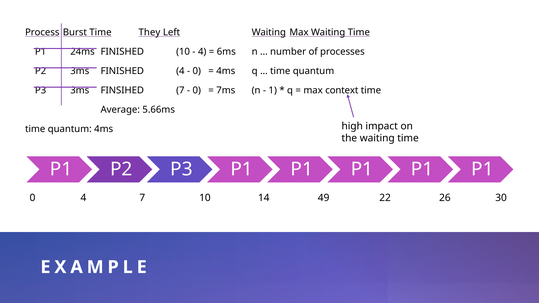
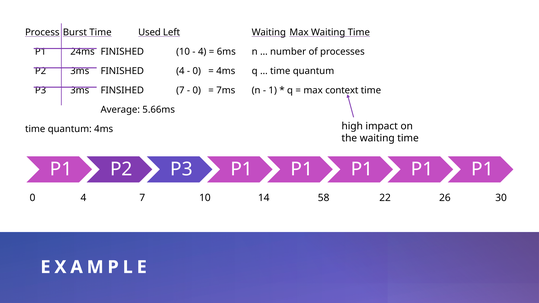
They: They -> Used
49: 49 -> 58
